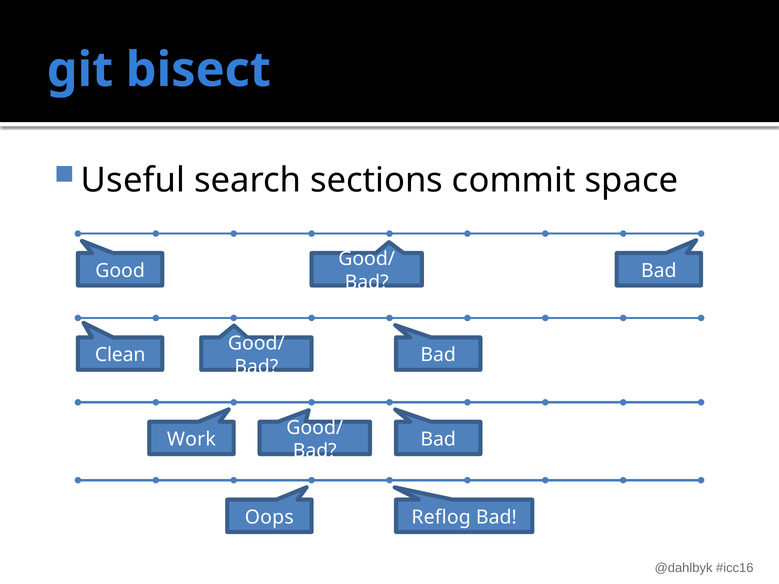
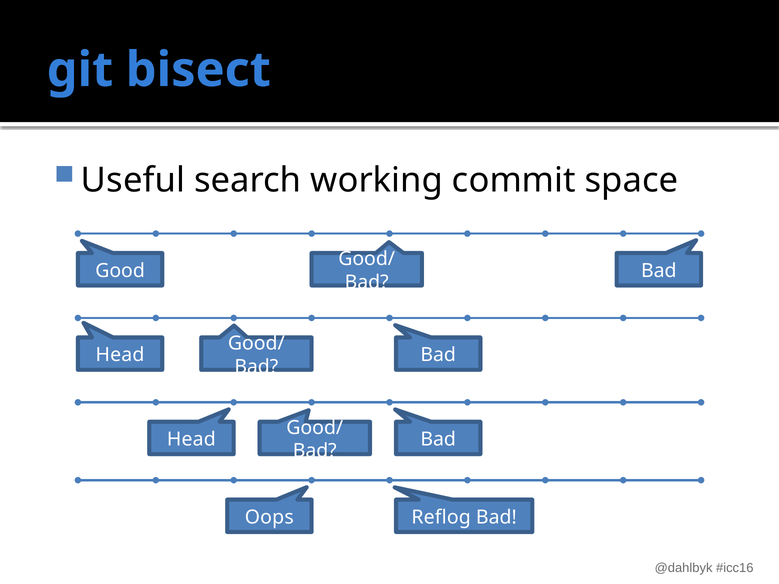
sections: sections -> working
Clean at (120, 355): Clean -> Head
Work at (191, 440): Work -> Head
